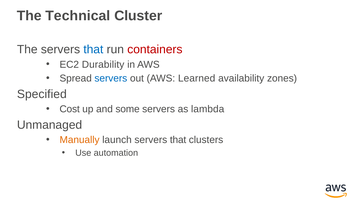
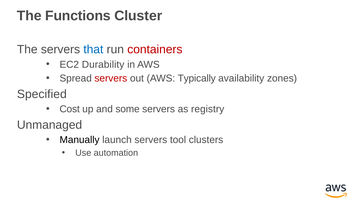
Technical: Technical -> Functions
servers at (111, 78) colour: blue -> red
Learned: Learned -> Typically
lambda: lambda -> registry
Manually colour: orange -> black
launch servers that: that -> tool
